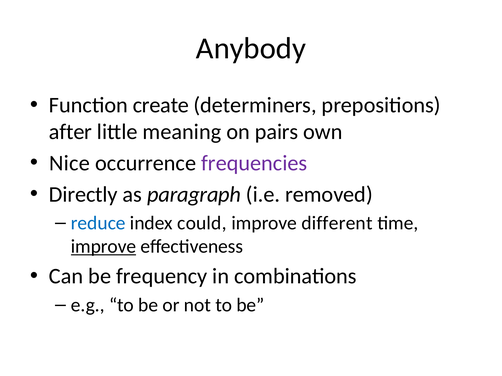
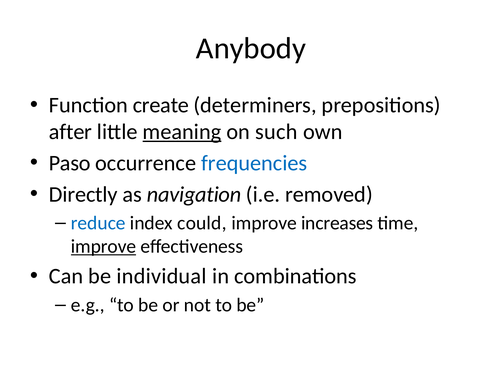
meaning underline: none -> present
pairs: pairs -> such
Nice: Nice -> Paso
frequencies colour: purple -> blue
paragraph: paragraph -> navigation
different: different -> increases
frequency: frequency -> individual
